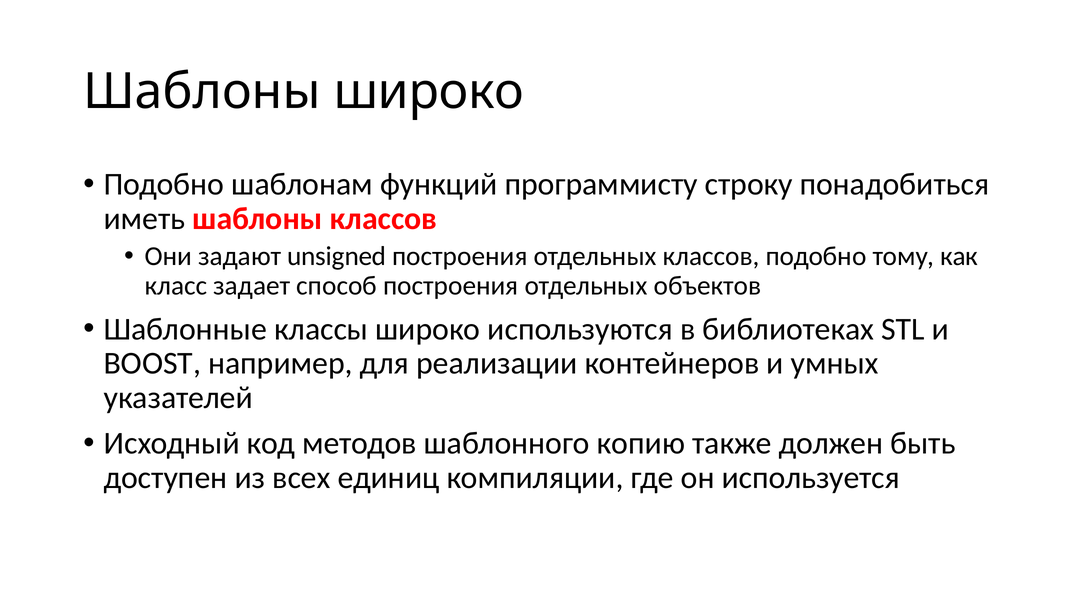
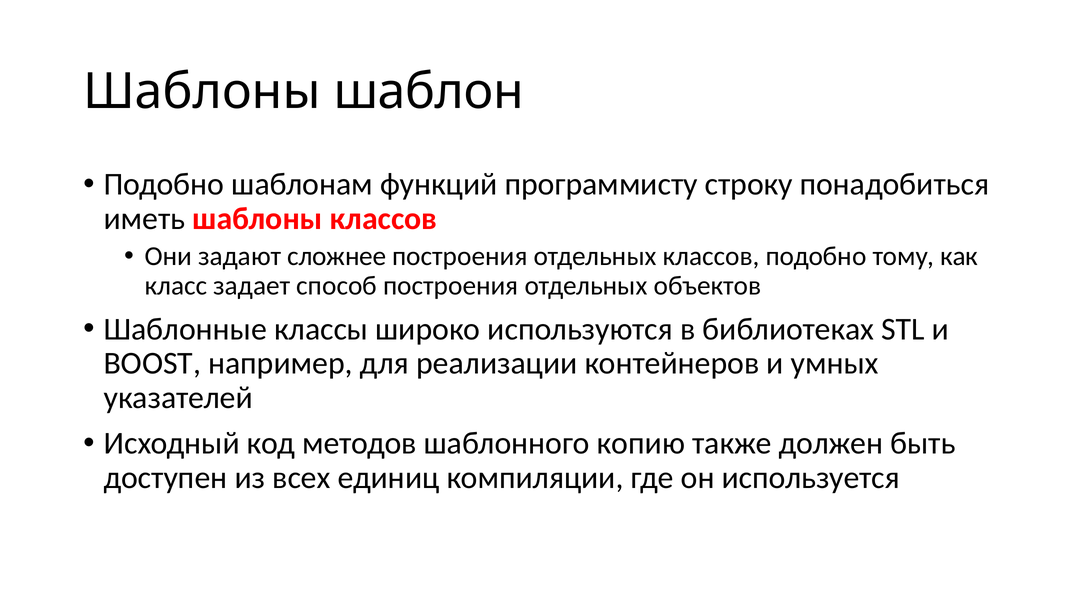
Шаблоны широко: широко -> шаблон
unsigned: unsigned -> сложнее
